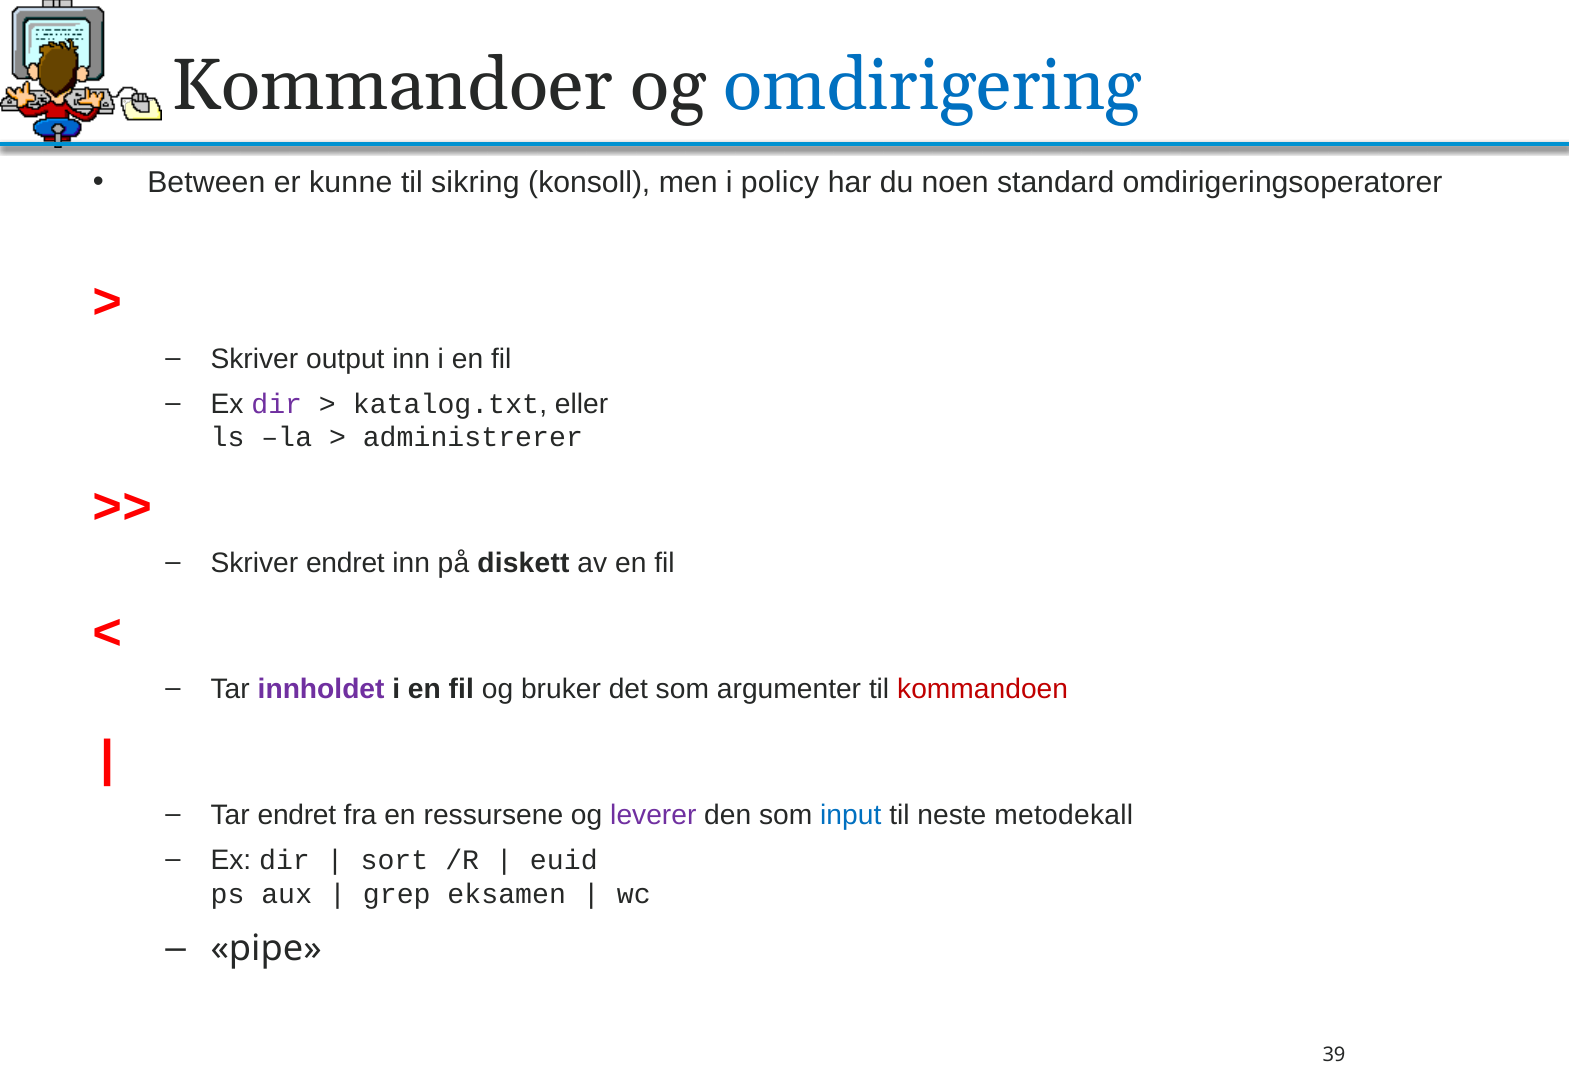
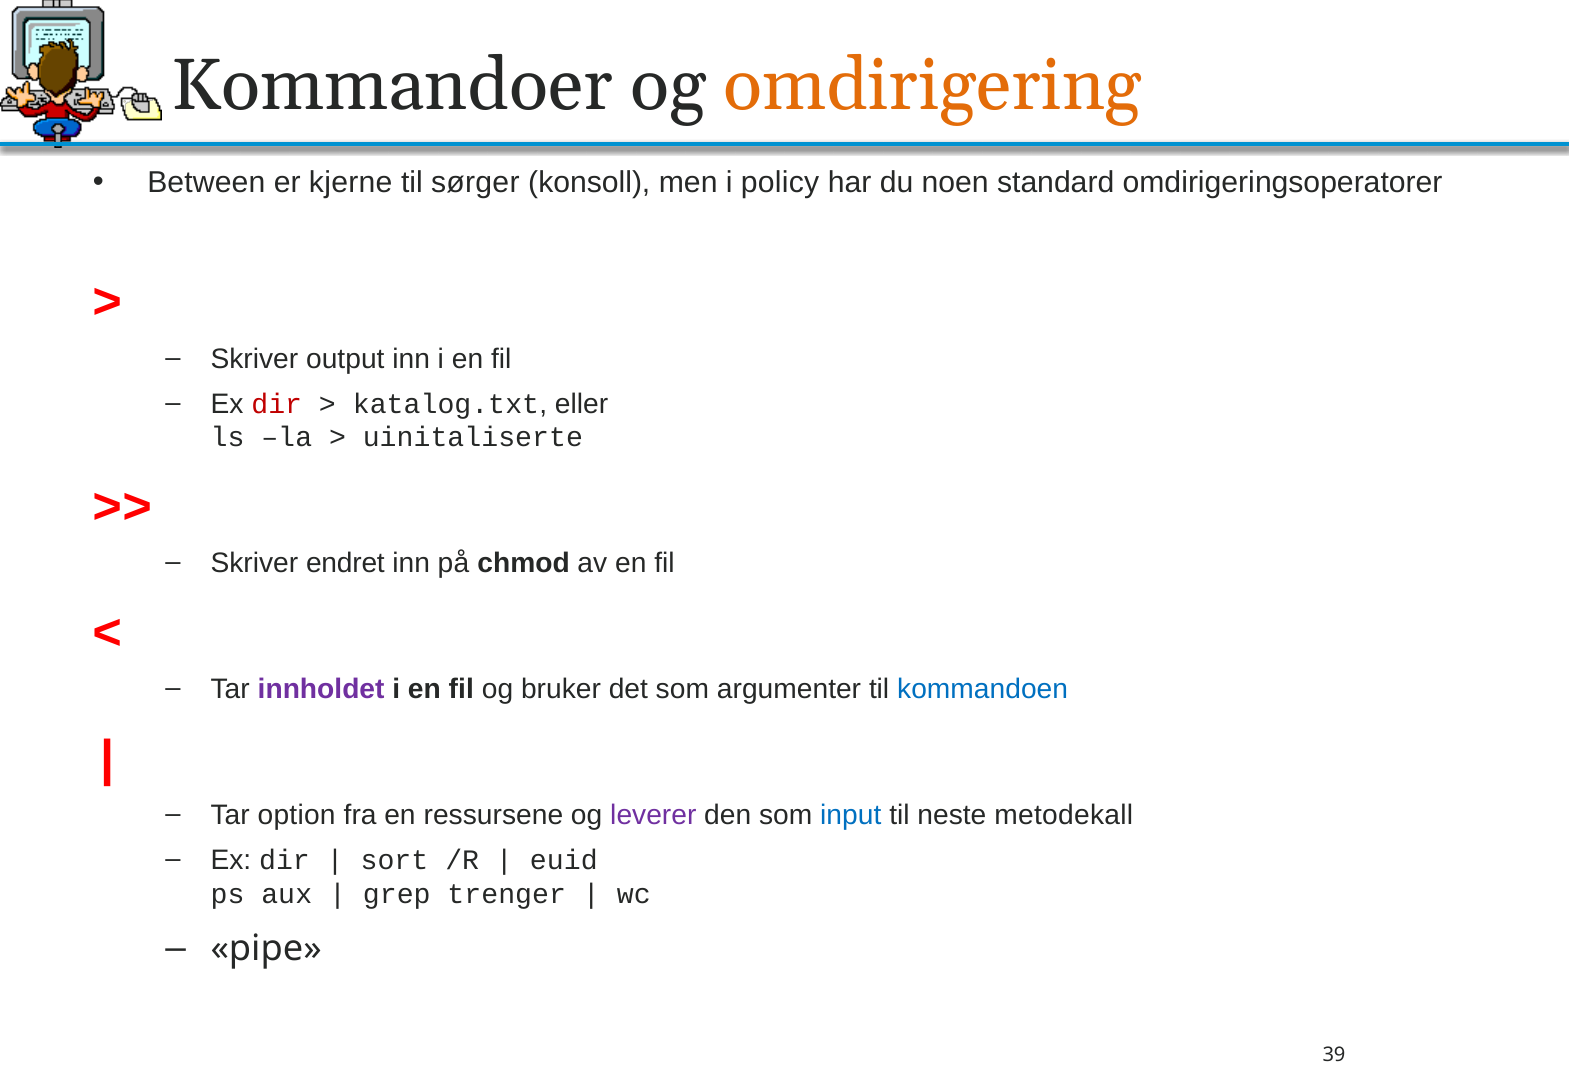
omdirigering colour: blue -> orange
kunne: kunne -> kjerne
sikring: sikring -> sørger
dir at (277, 404) colour: purple -> red
administrerer: administrerer -> uinitaliserte
diskett: diskett -> chmod
kommandoen colour: red -> blue
Tar endret: endret -> option
eksamen: eksamen -> trenger
